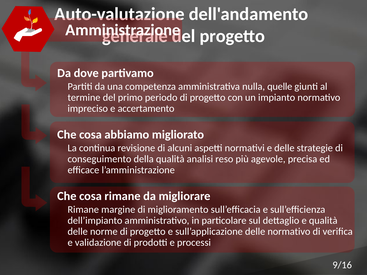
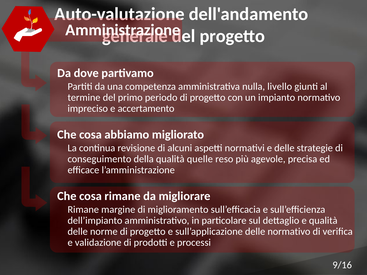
quelle: quelle -> livello
analisi: analisi -> quelle
